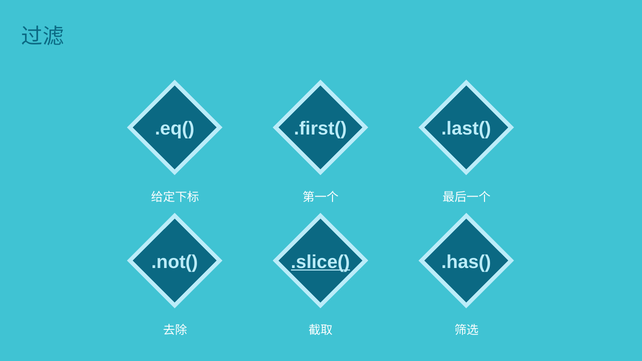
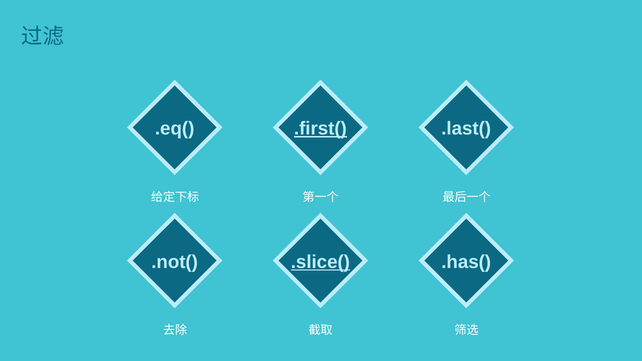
.first( underline: none -> present
